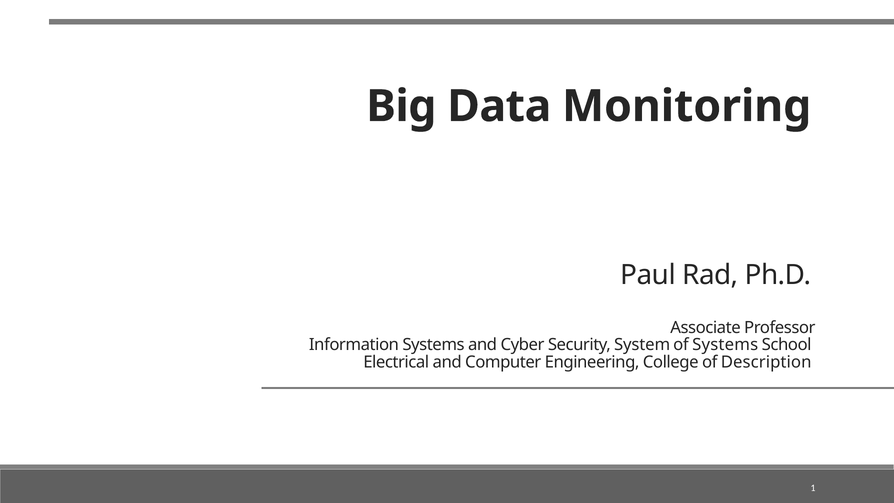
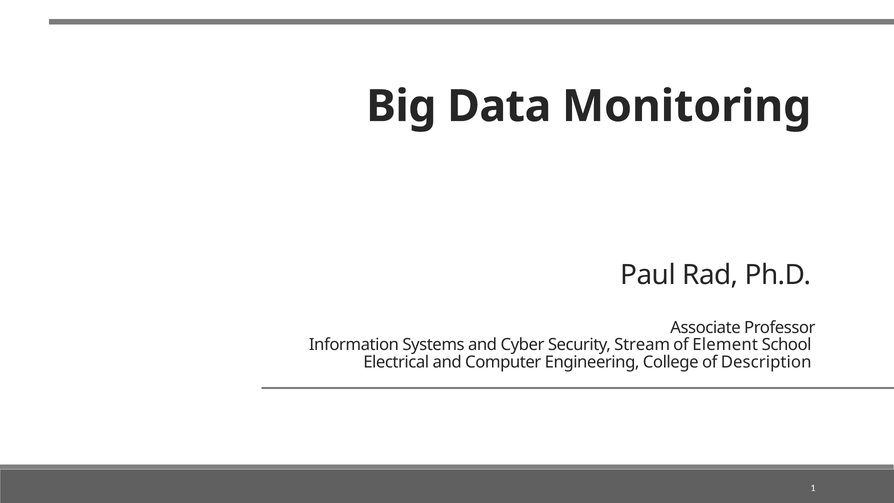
System: System -> Stream
of Systems: Systems -> Element
